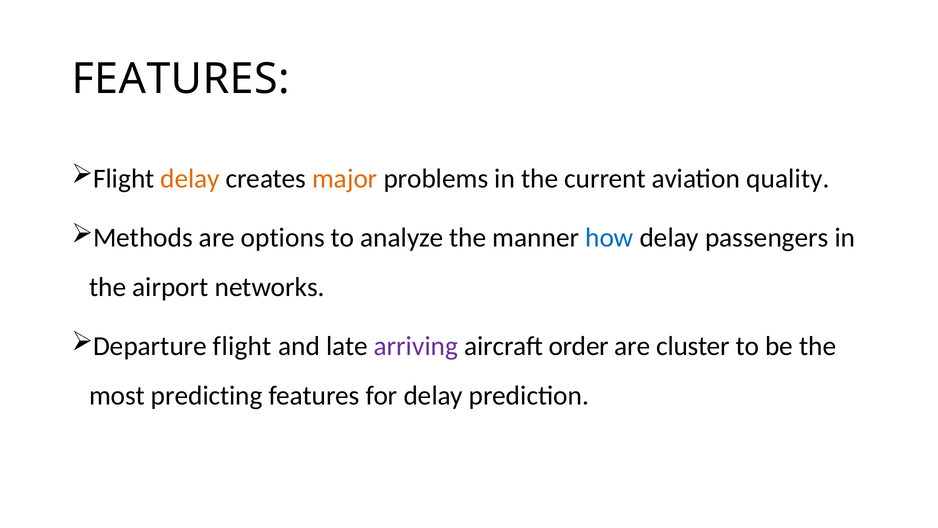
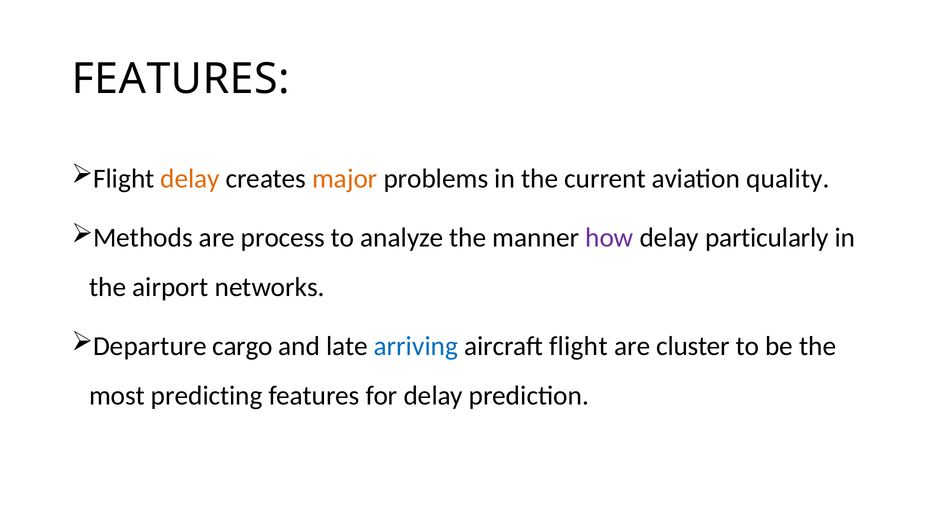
options: options -> process
how colour: blue -> purple
passengers: passengers -> particularly
Departure flight: flight -> cargo
arriving colour: purple -> blue
aircraft order: order -> flight
